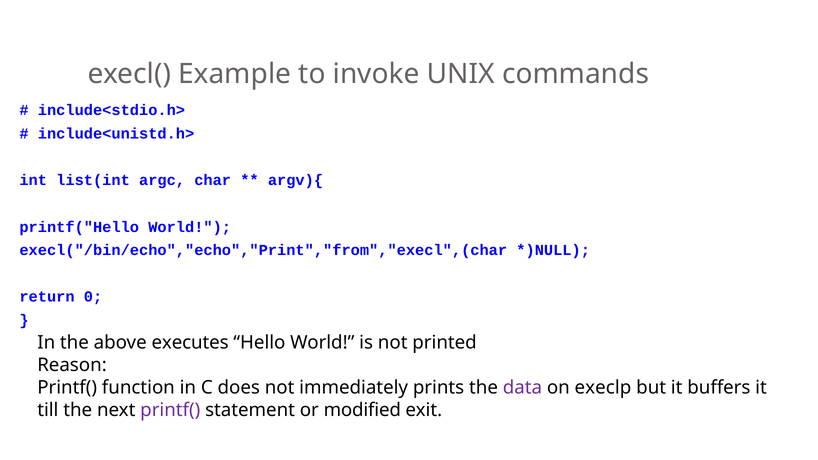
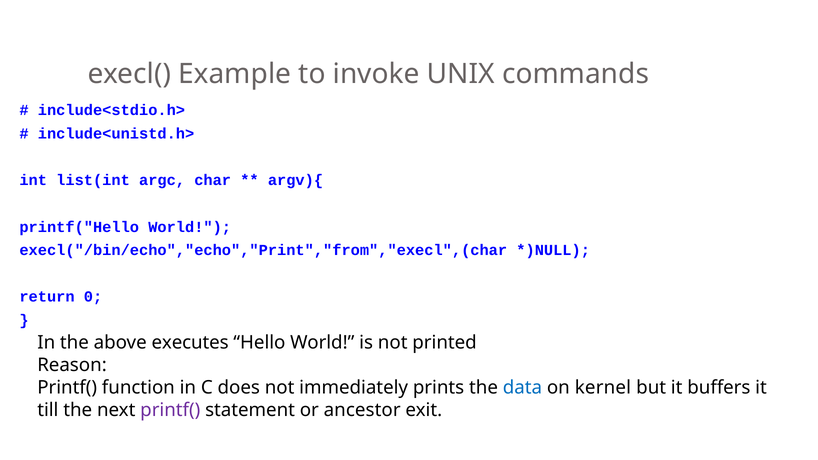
data colour: purple -> blue
execlp: execlp -> kernel
modified: modified -> ancestor
